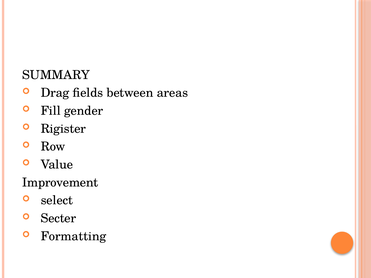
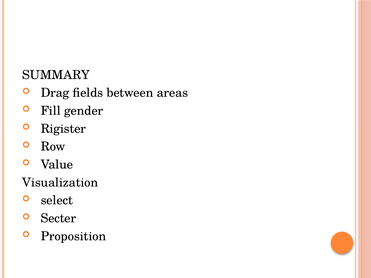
Improvement: Improvement -> Visualization
Formatting: Formatting -> Proposition
